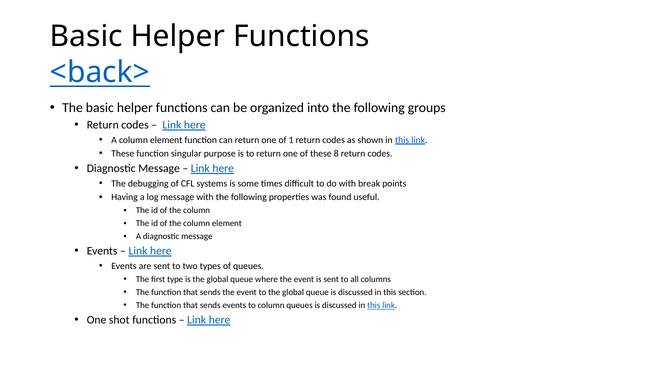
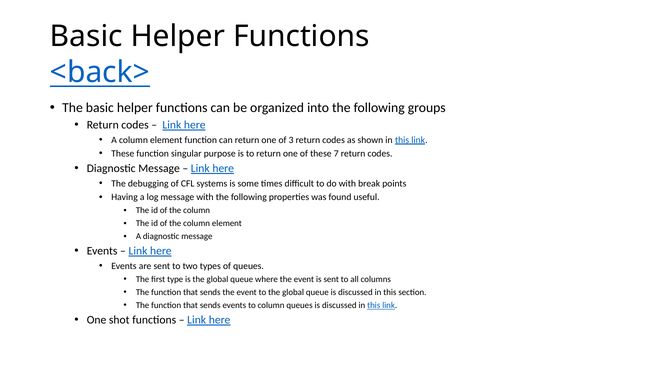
1: 1 -> 3
8: 8 -> 7
